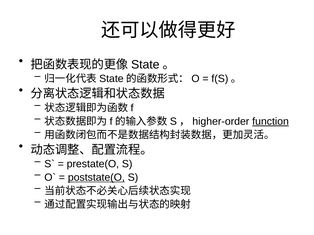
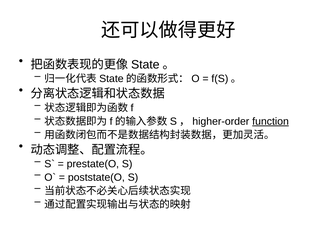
poststate(O underline: present -> none
